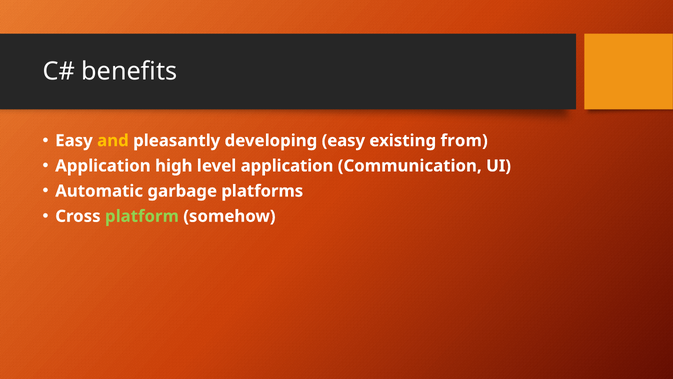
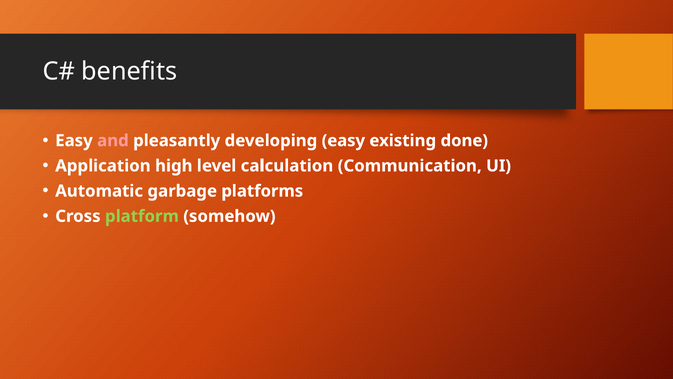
and colour: yellow -> pink
from: from -> done
level application: application -> calculation
